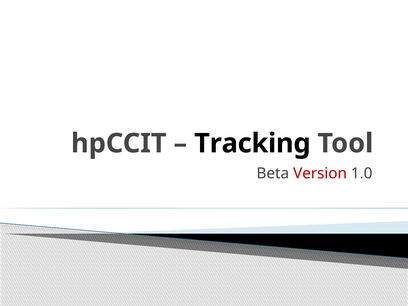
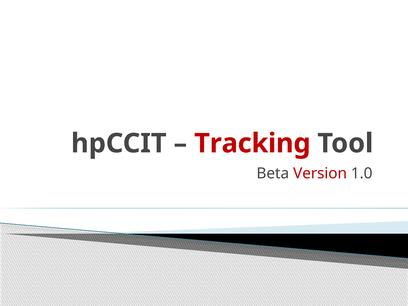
Tracking colour: black -> red
